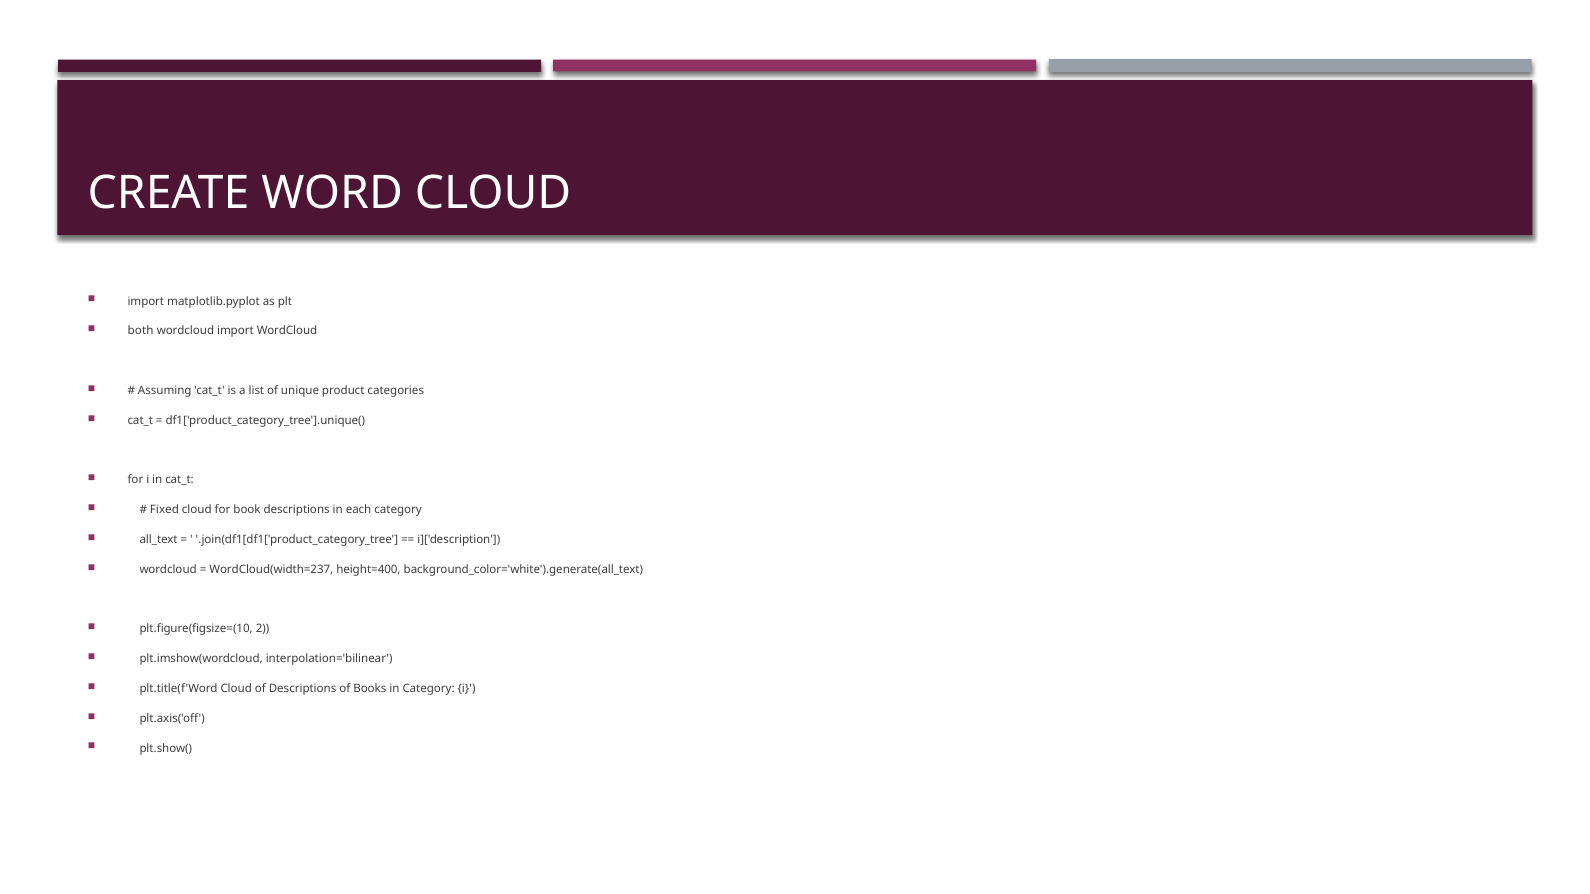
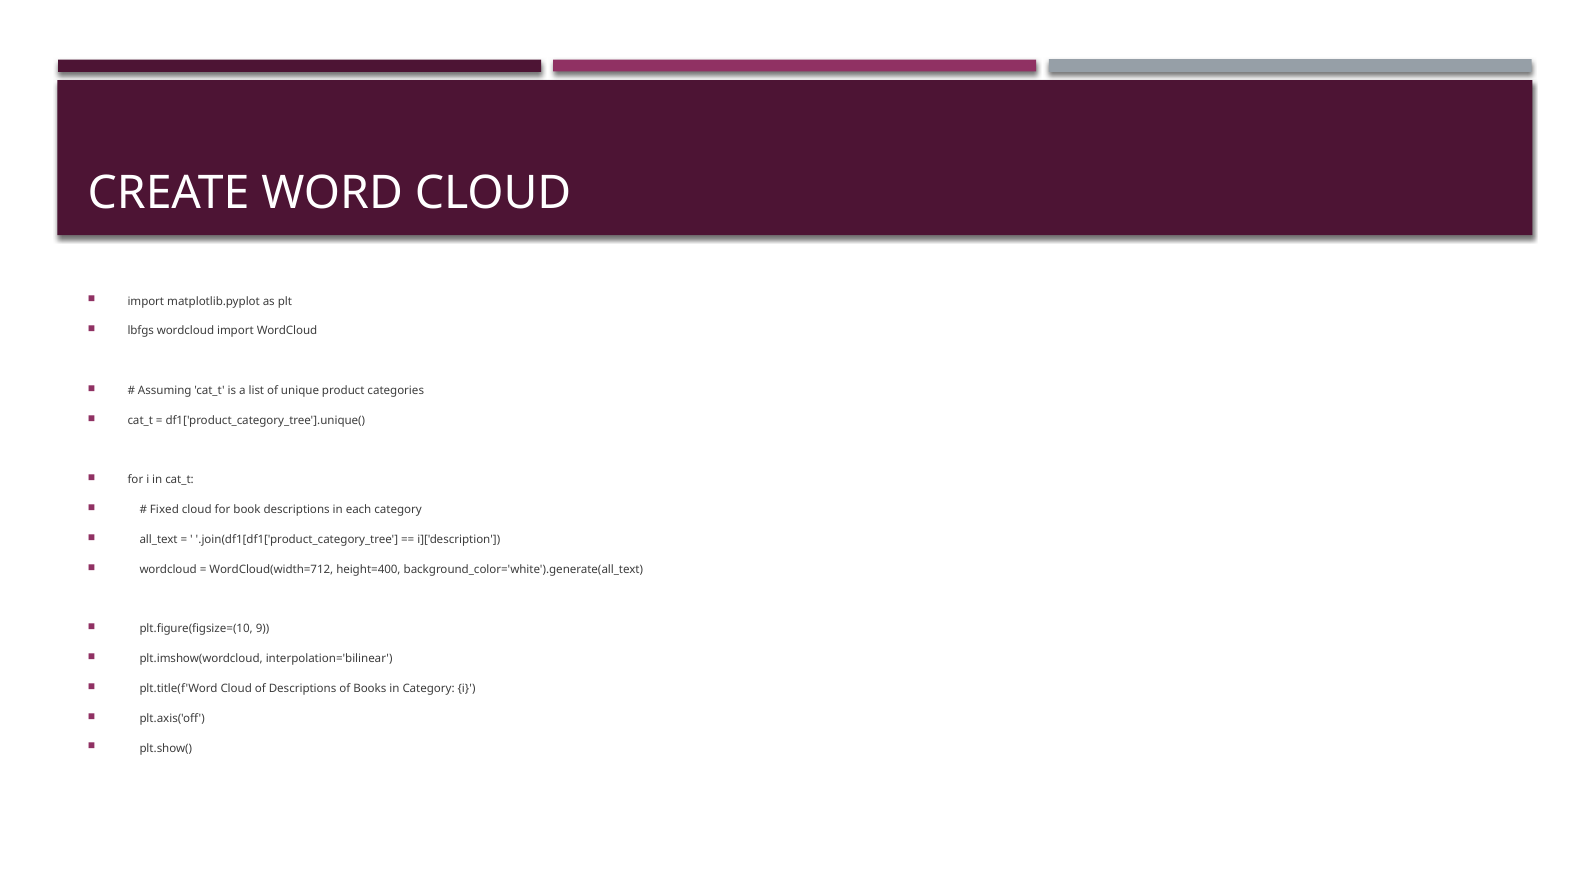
both: both -> lbfgs
WordCloud(width=237: WordCloud(width=237 -> WordCloud(width=712
2: 2 -> 9
